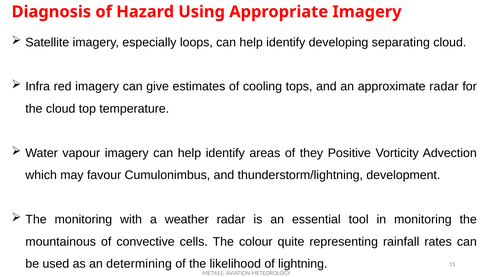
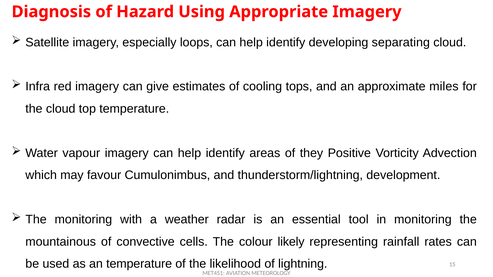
approximate radar: radar -> miles
quite: quite -> likely
an determining: determining -> temperature
